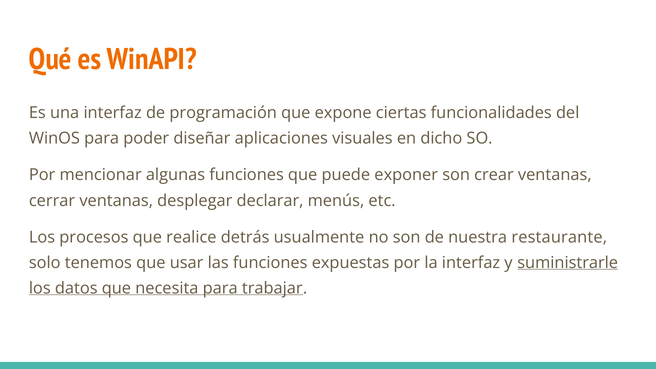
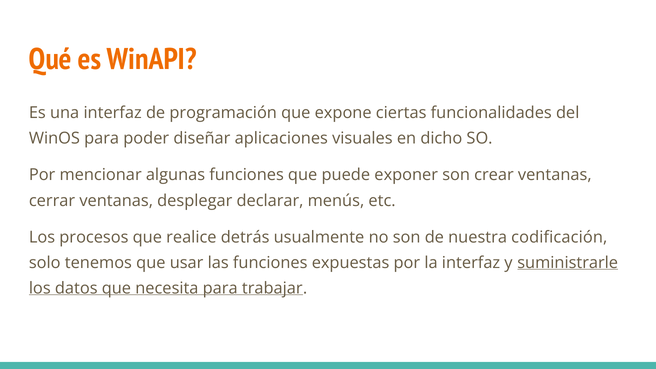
restaurante: restaurante -> codificación
